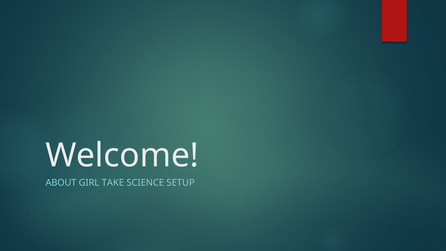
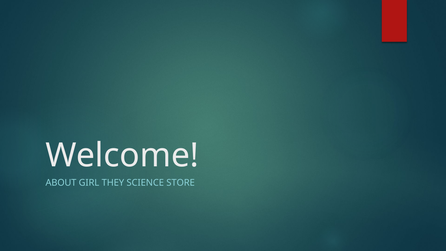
TAKE: TAKE -> THEY
SETUP: SETUP -> STORE
